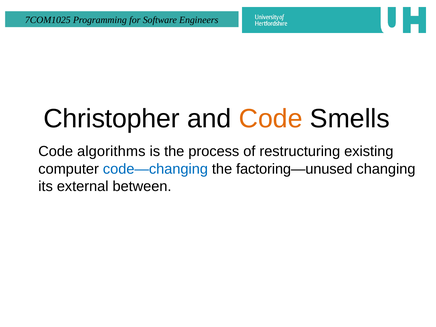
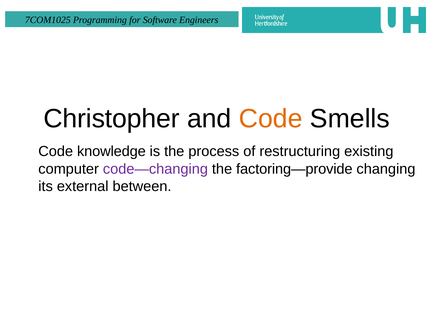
algorithms: algorithms -> knowledge
code—changing colour: blue -> purple
factoring—unused: factoring—unused -> factoring—provide
